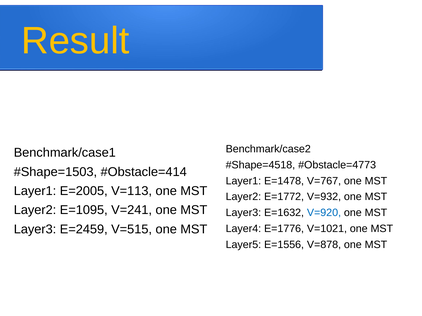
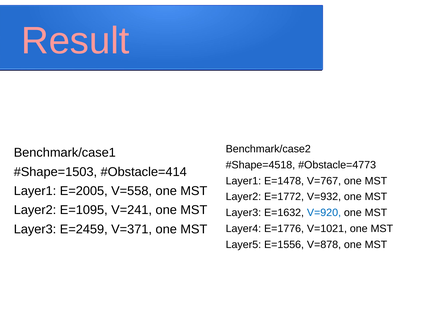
Result colour: yellow -> pink
V=113: V=113 -> V=558
V=515: V=515 -> V=371
